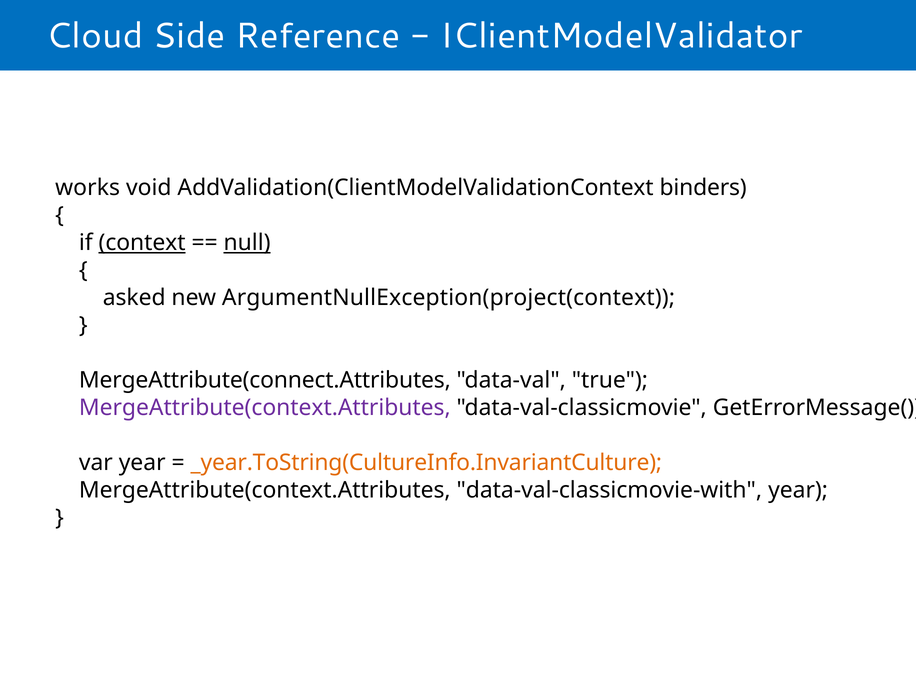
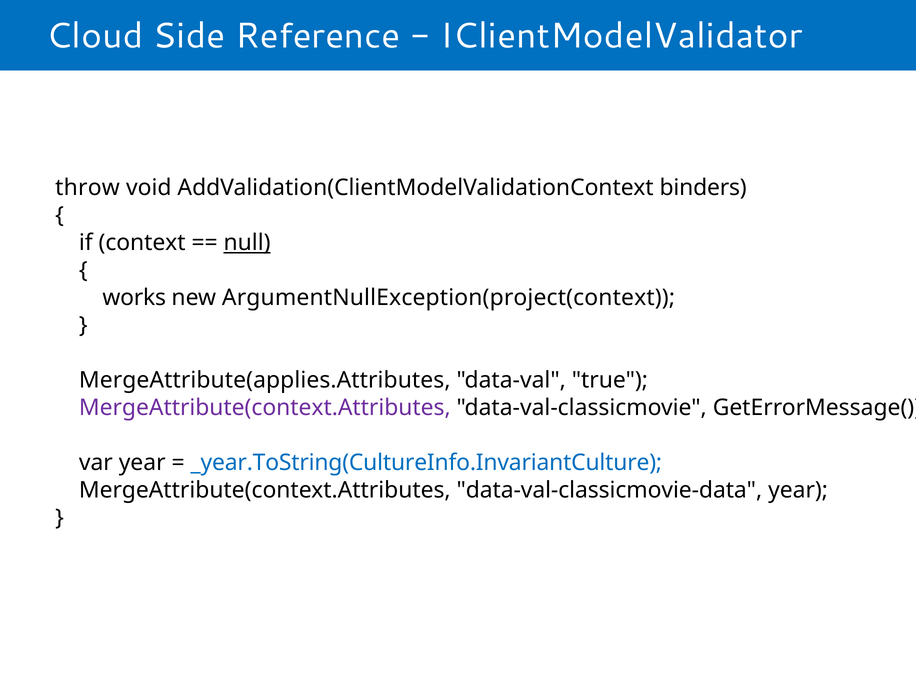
works: works -> throw
context underline: present -> none
asked: asked -> works
MergeAttribute(connect.Attributes: MergeAttribute(connect.Attributes -> MergeAttribute(applies.Attributes
_year.ToString(CultureInfo.InvariantCulture colour: orange -> blue
data-val-classicmovie-with: data-val-classicmovie-with -> data-val-classicmovie-data
